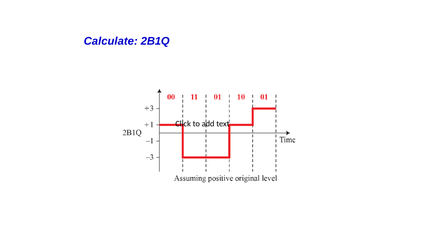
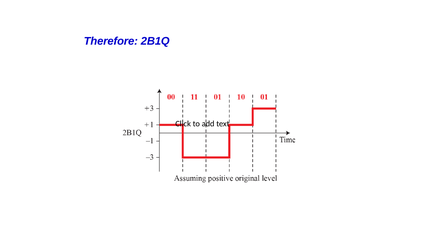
Calculate: Calculate -> Therefore
